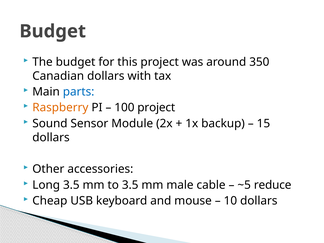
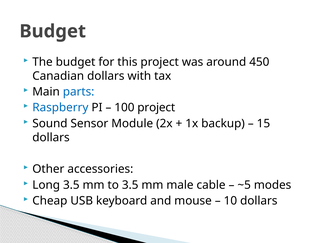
350: 350 -> 450
Raspberry colour: orange -> blue
reduce: reduce -> modes
